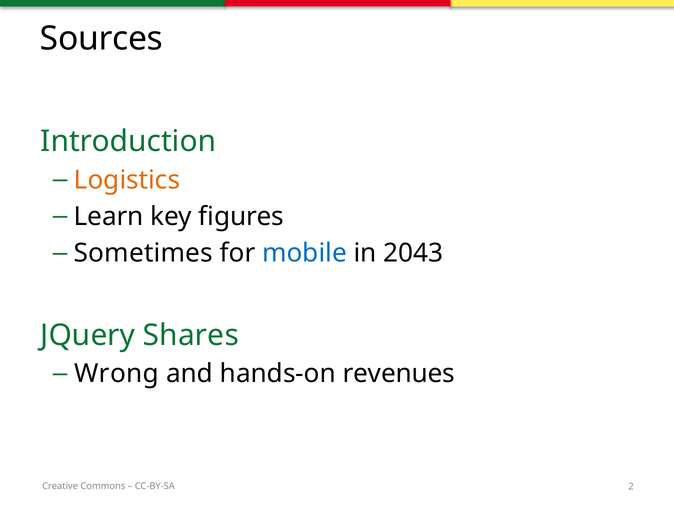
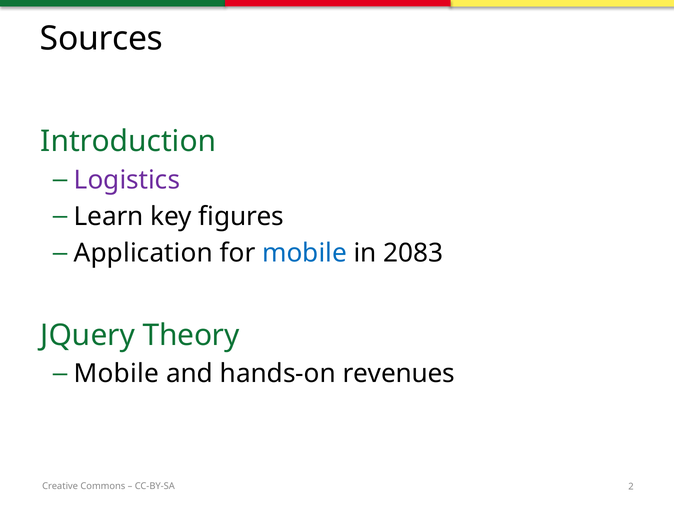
Logistics colour: orange -> purple
Sometimes: Sometimes -> Application
2043: 2043 -> 2083
Shares: Shares -> Theory
Wrong at (116, 374): Wrong -> Mobile
